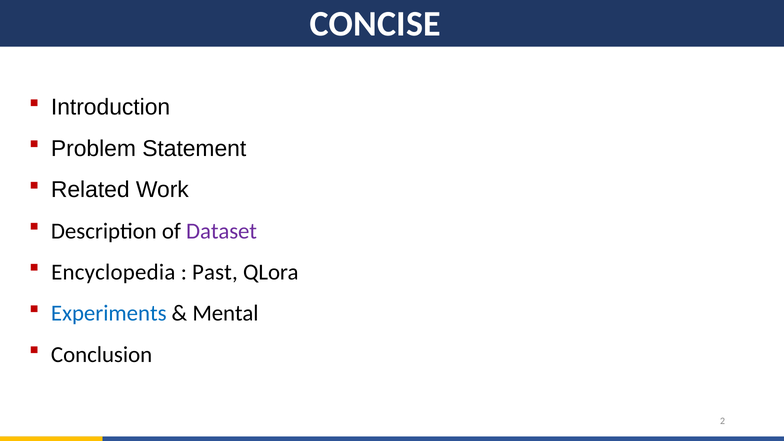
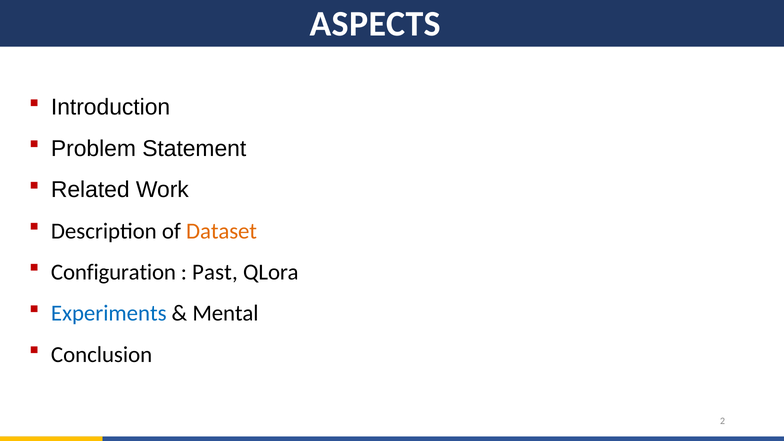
CONCISE: CONCISE -> ASPECTS
Dataset colour: purple -> orange
Encyclopedia: Encyclopedia -> Configuration
